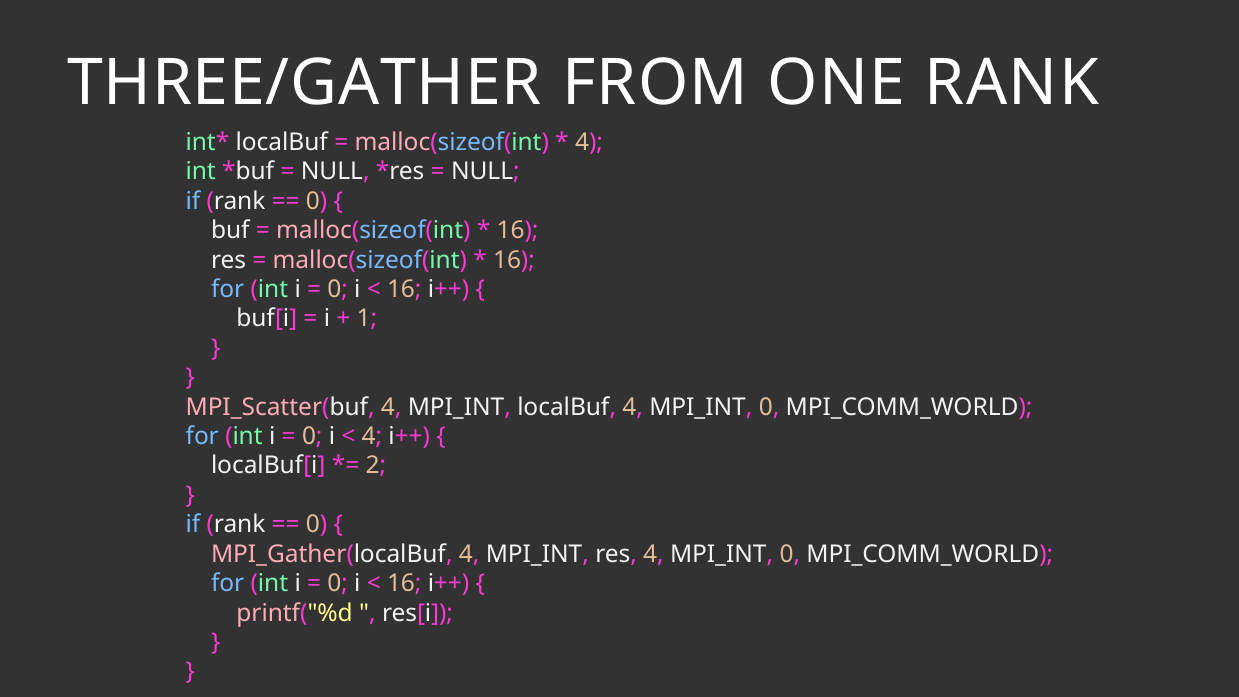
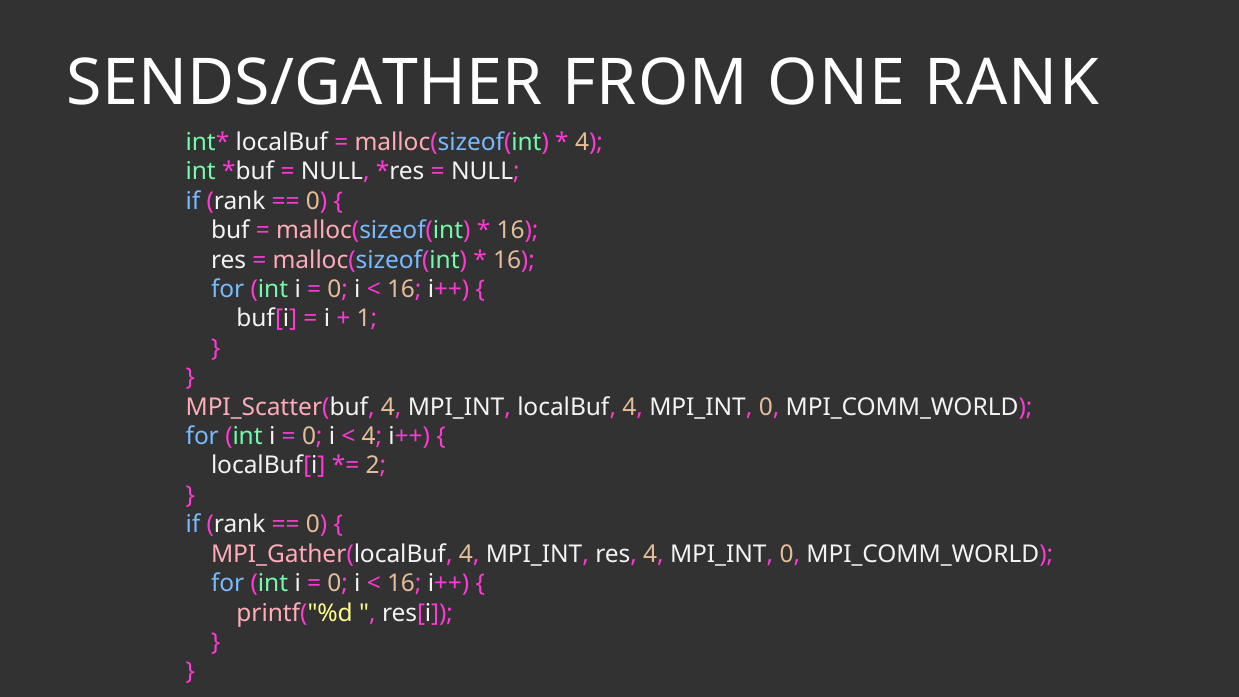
THREE/GATHER: THREE/GATHER -> SENDS/GATHER
